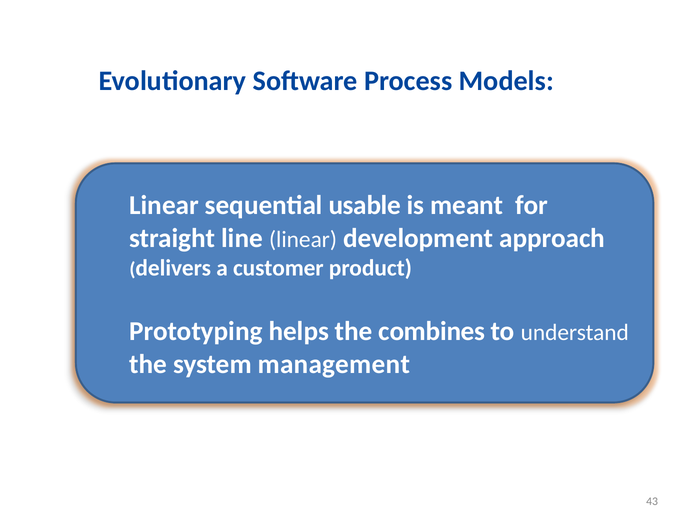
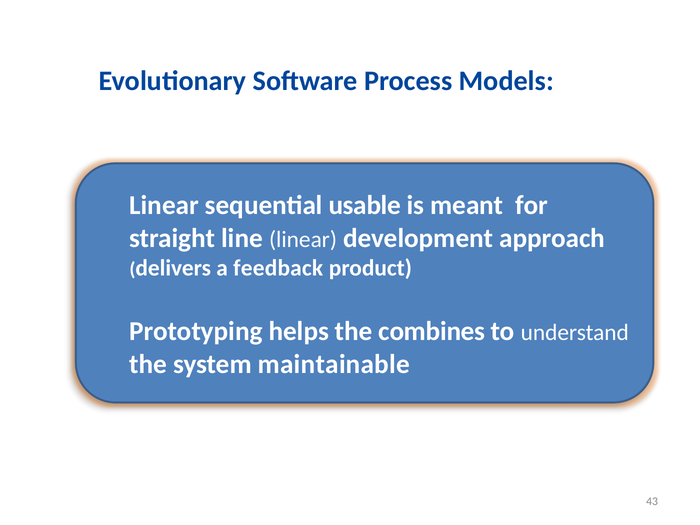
customer: customer -> feedback
management: management -> maintainable
